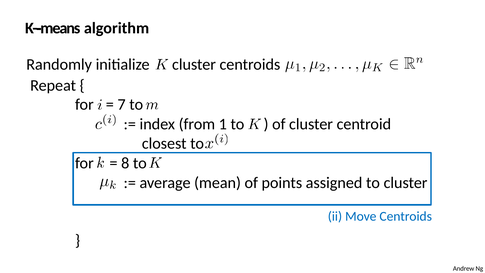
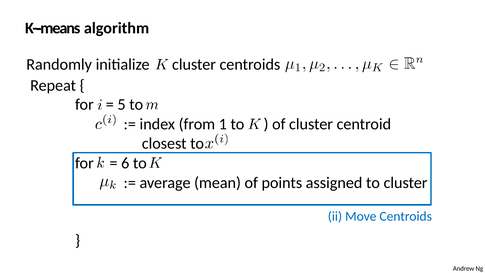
7: 7 -> 5
8: 8 -> 6
